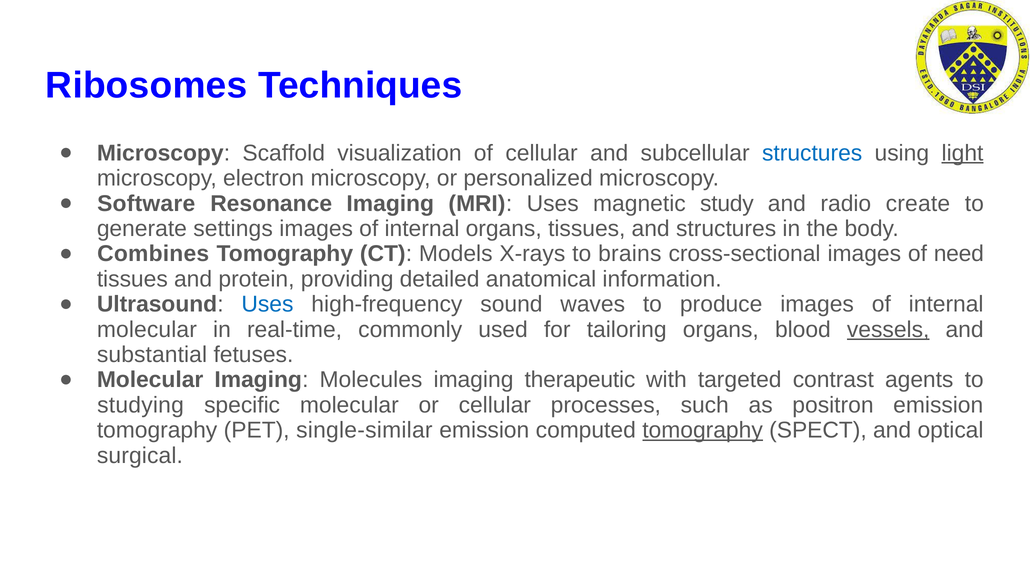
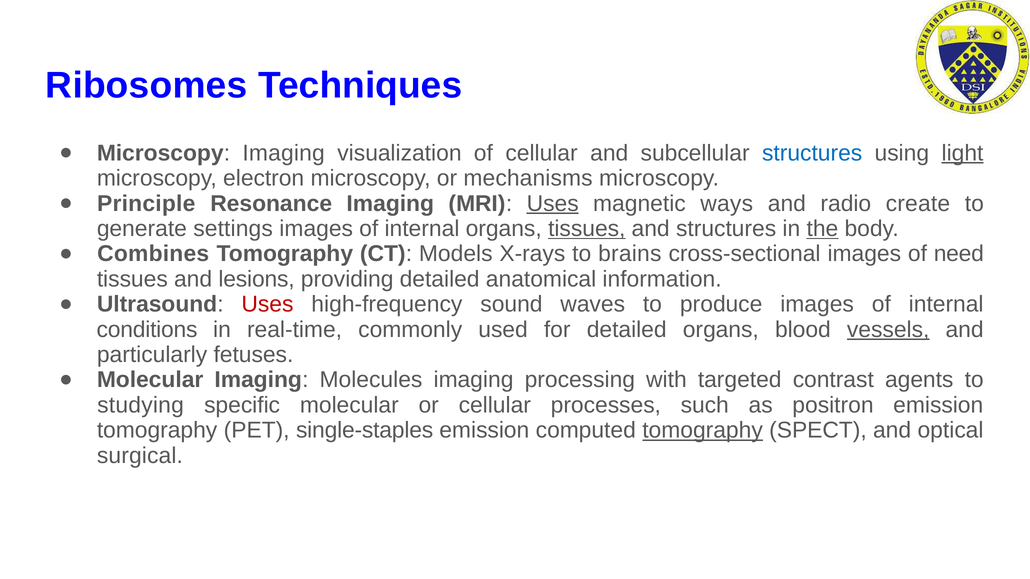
Microscopy Scaffold: Scaffold -> Imaging
personalized: personalized -> mechanisms
Software: Software -> Principle
Uses at (553, 204) underline: none -> present
study: study -> ways
tissues at (587, 229) underline: none -> present
the underline: none -> present
protein: protein -> lesions
Uses at (267, 305) colour: blue -> red
molecular at (147, 330): molecular -> conditions
for tailoring: tailoring -> detailed
substantial: substantial -> particularly
therapeutic: therapeutic -> processing
single-similar: single-similar -> single-staples
